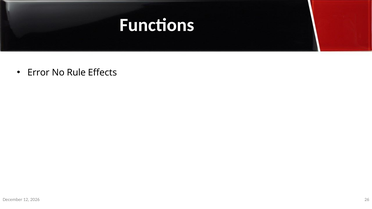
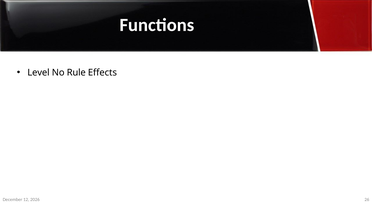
Error: Error -> Level
